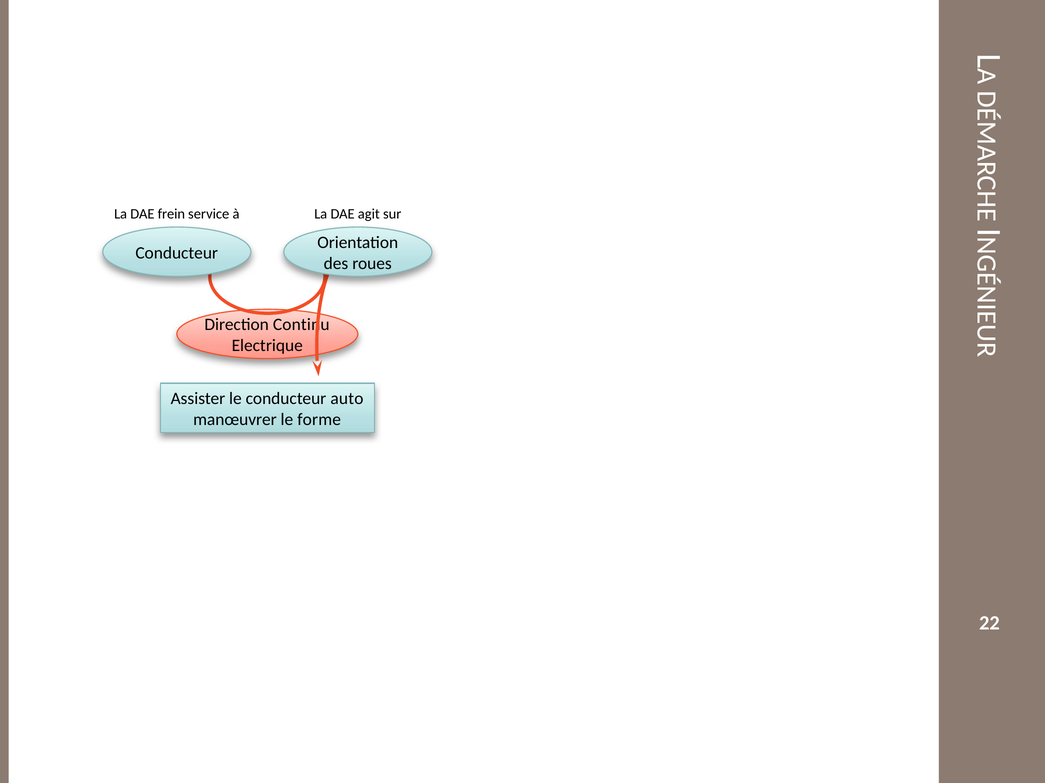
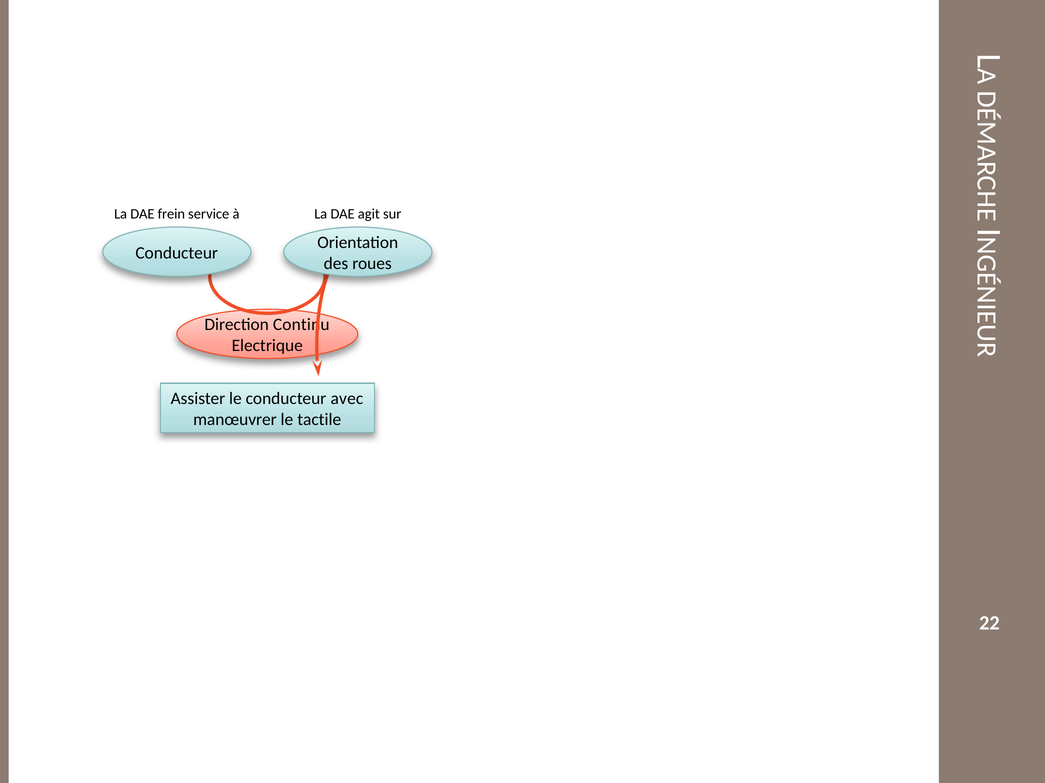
auto: auto -> avec
forme: forme -> tactile
